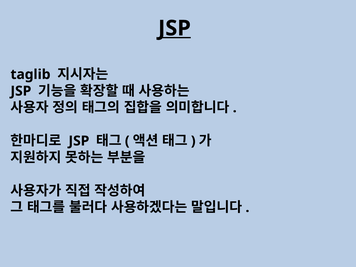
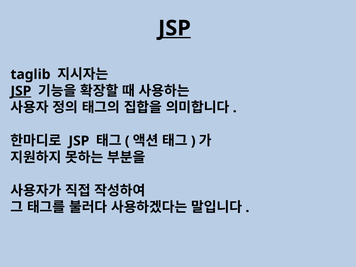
JSP at (21, 91) underline: none -> present
